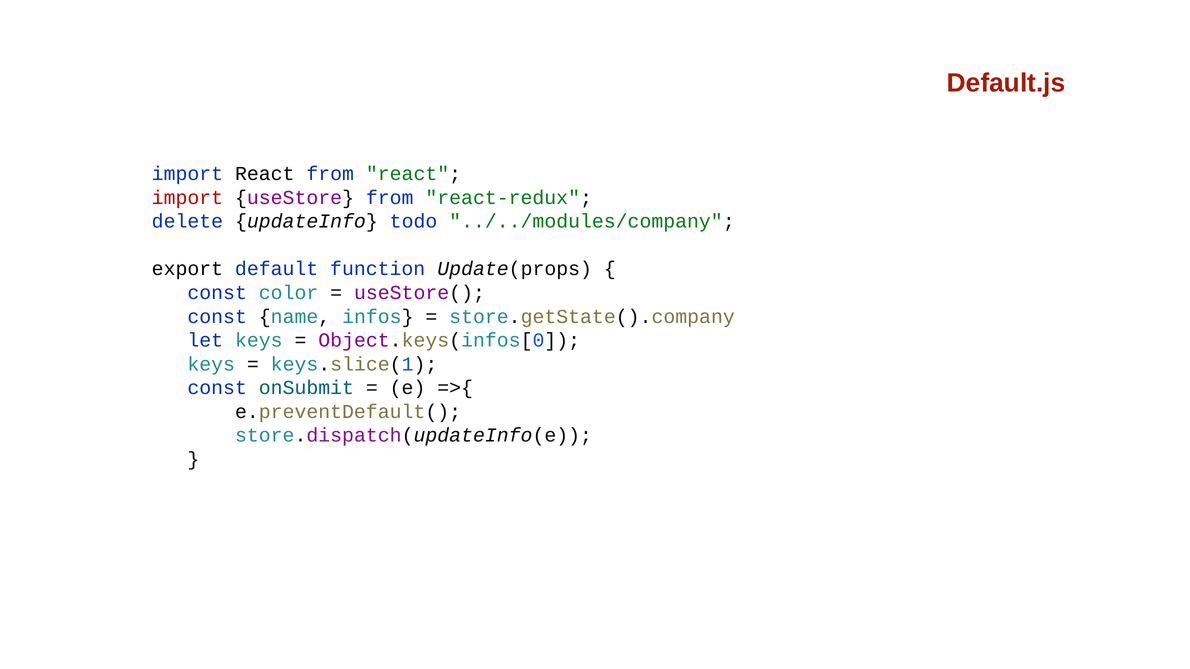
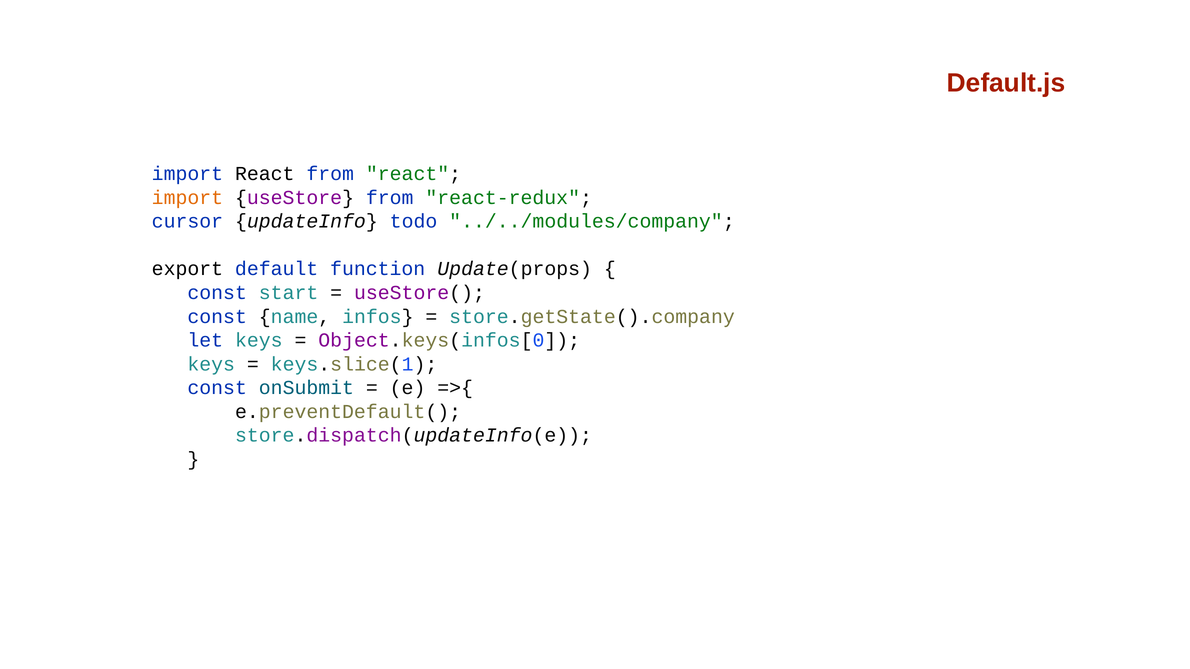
import at (187, 198) colour: red -> orange
delete: delete -> cursor
color: color -> start
